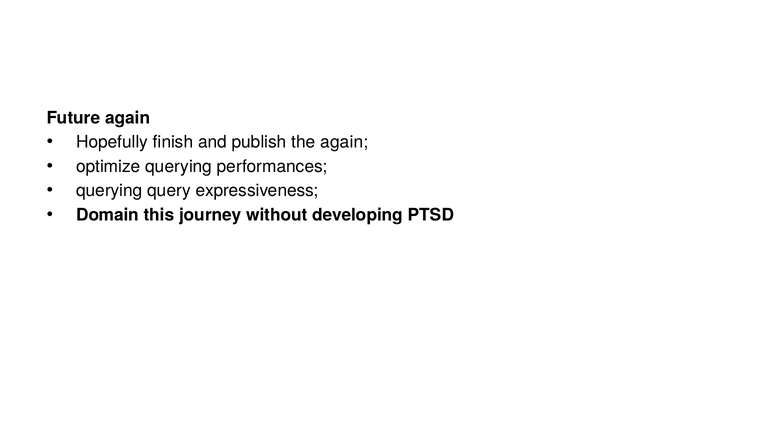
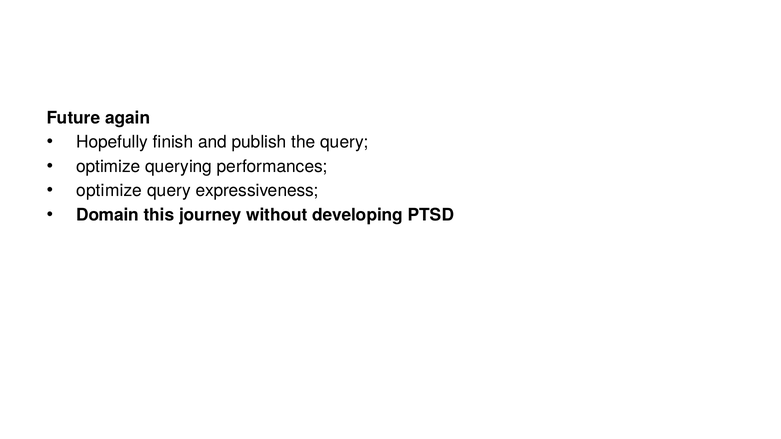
the again: again -> query
querying at (109, 191): querying -> optimize
